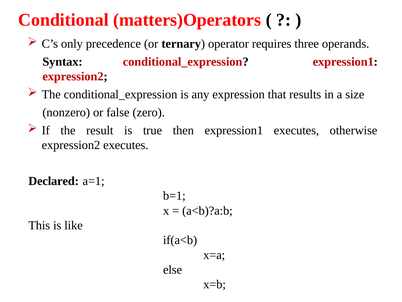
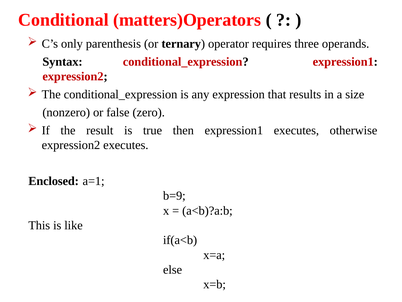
precedence: precedence -> parenthesis
Declared: Declared -> Enclosed
b=1: b=1 -> b=9
